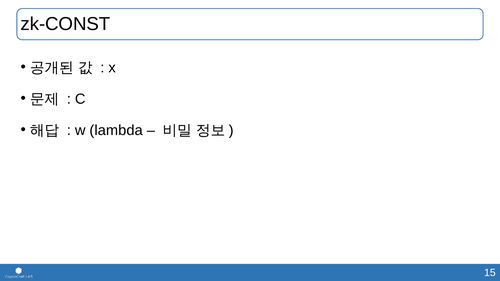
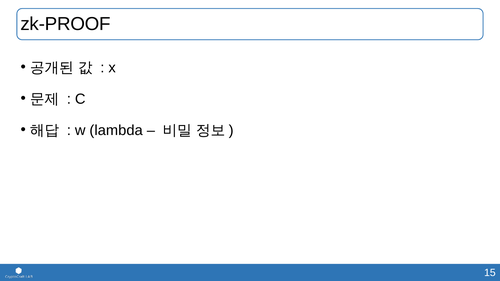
zk-CONST: zk-CONST -> zk-PROOF
